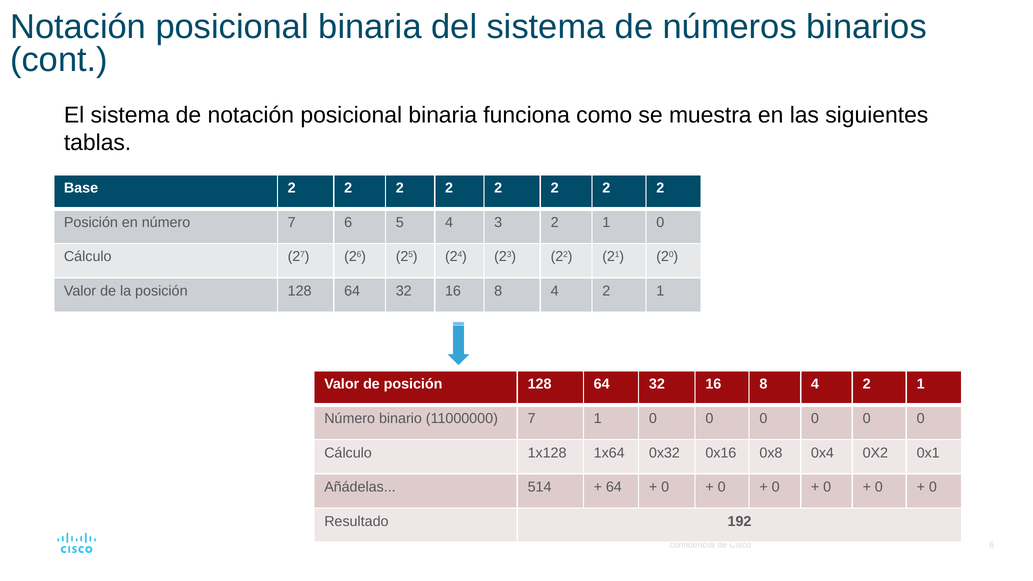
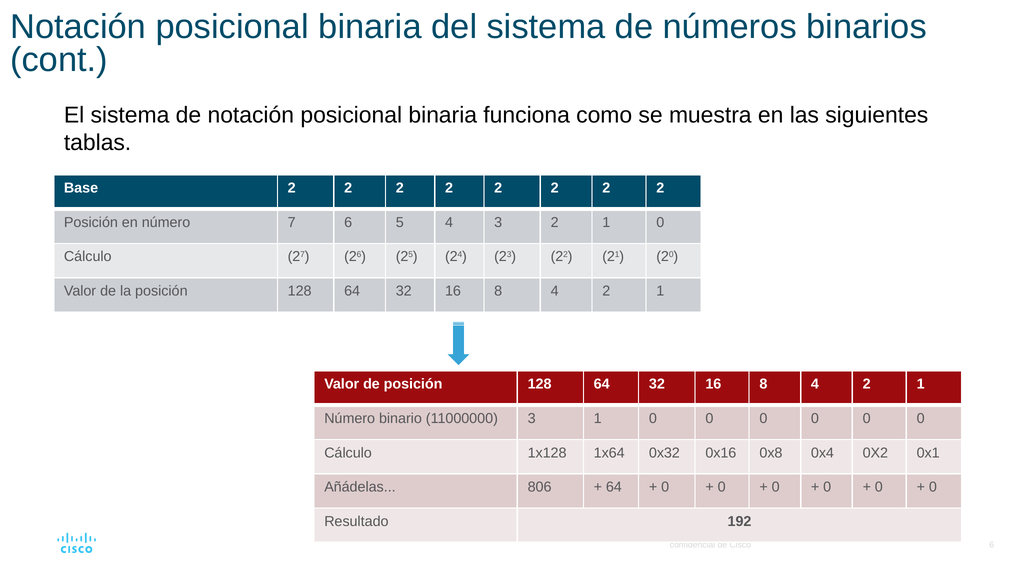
11000000 7: 7 -> 3
514: 514 -> 806
